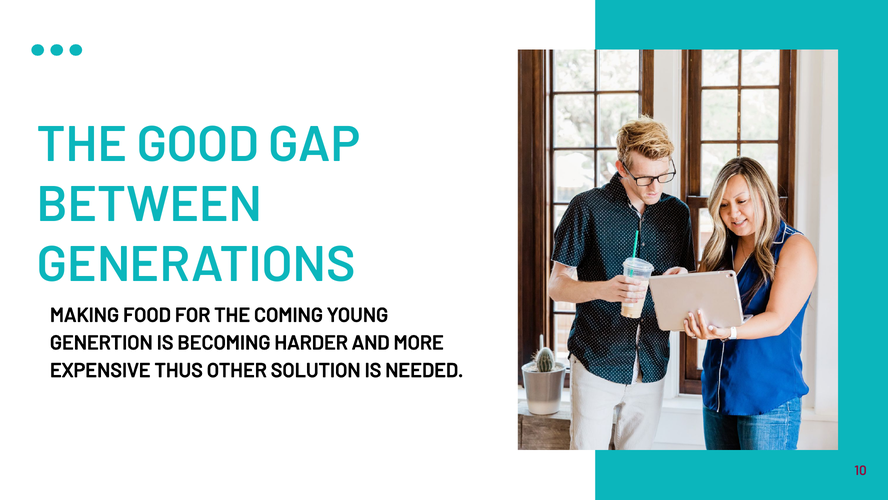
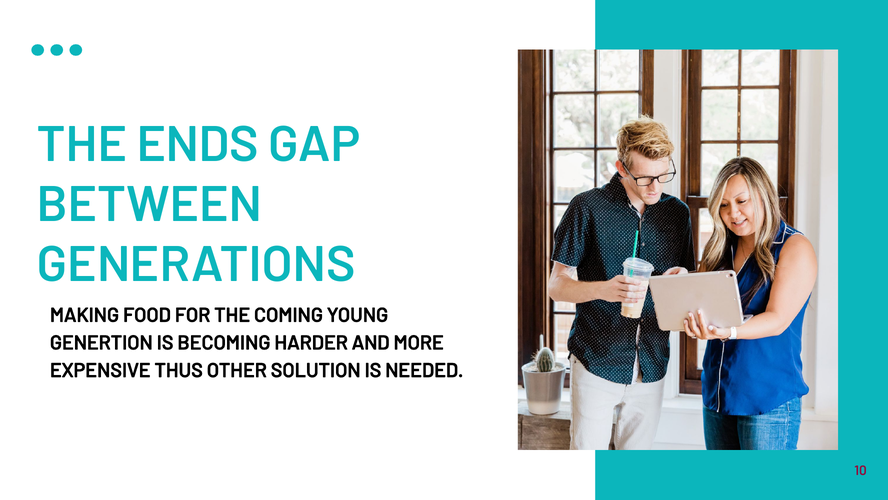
GOOD: GOOD -> ENDS
